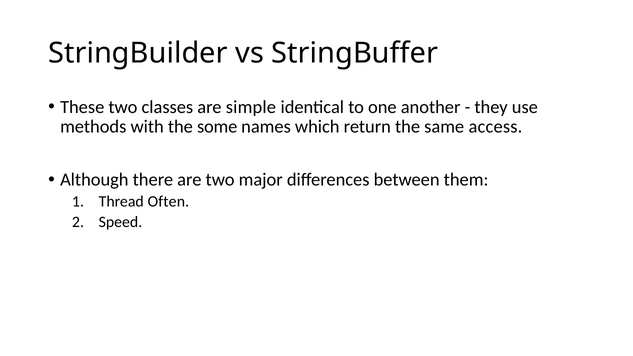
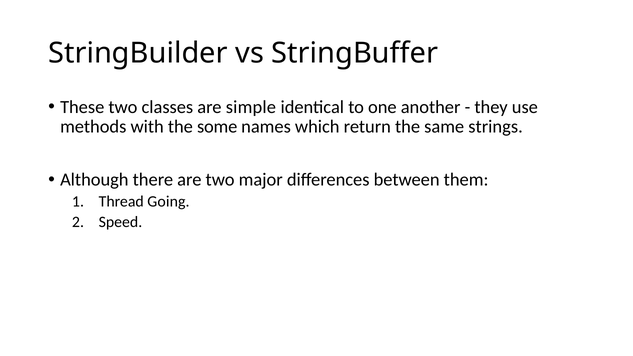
access: access -> strings
Often: Often -> Going
